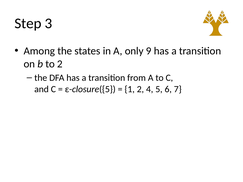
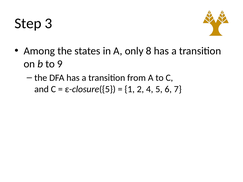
9: 9 -> 8
to 2: 2 -> 9
